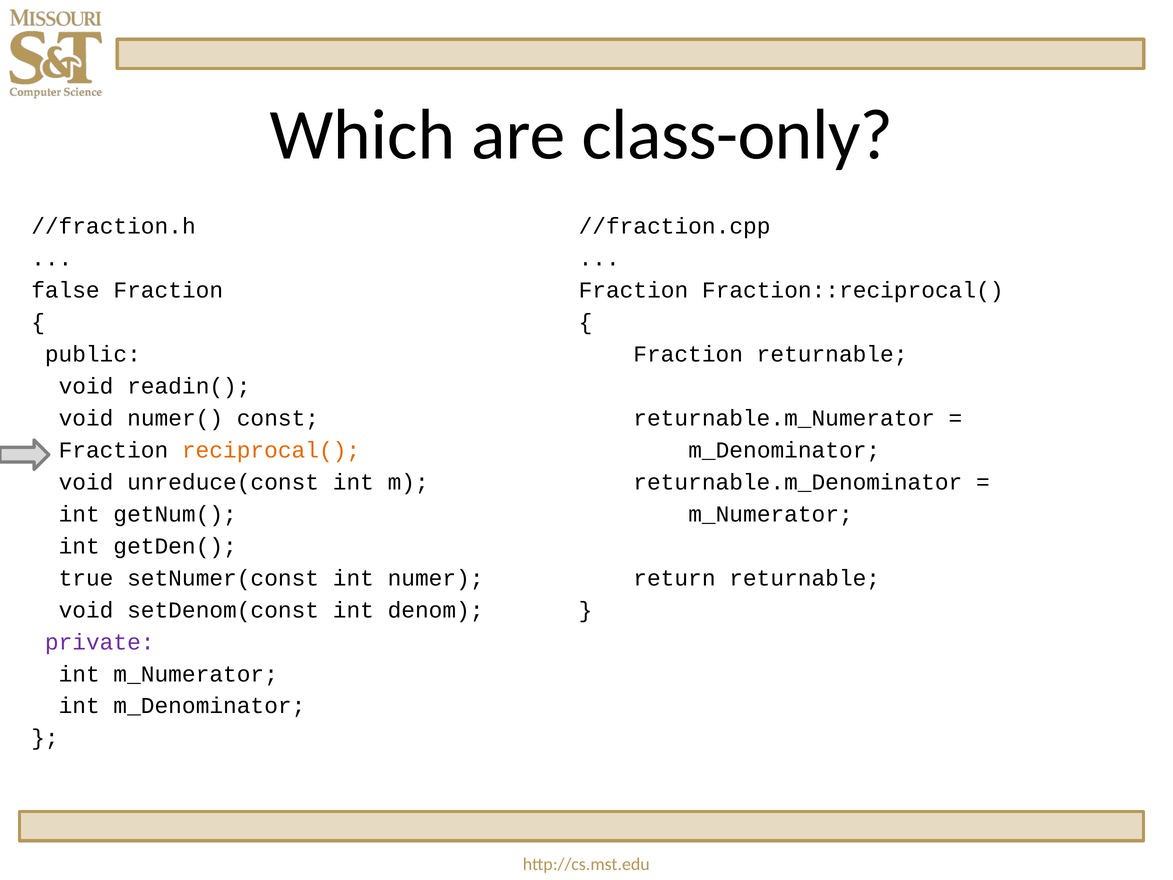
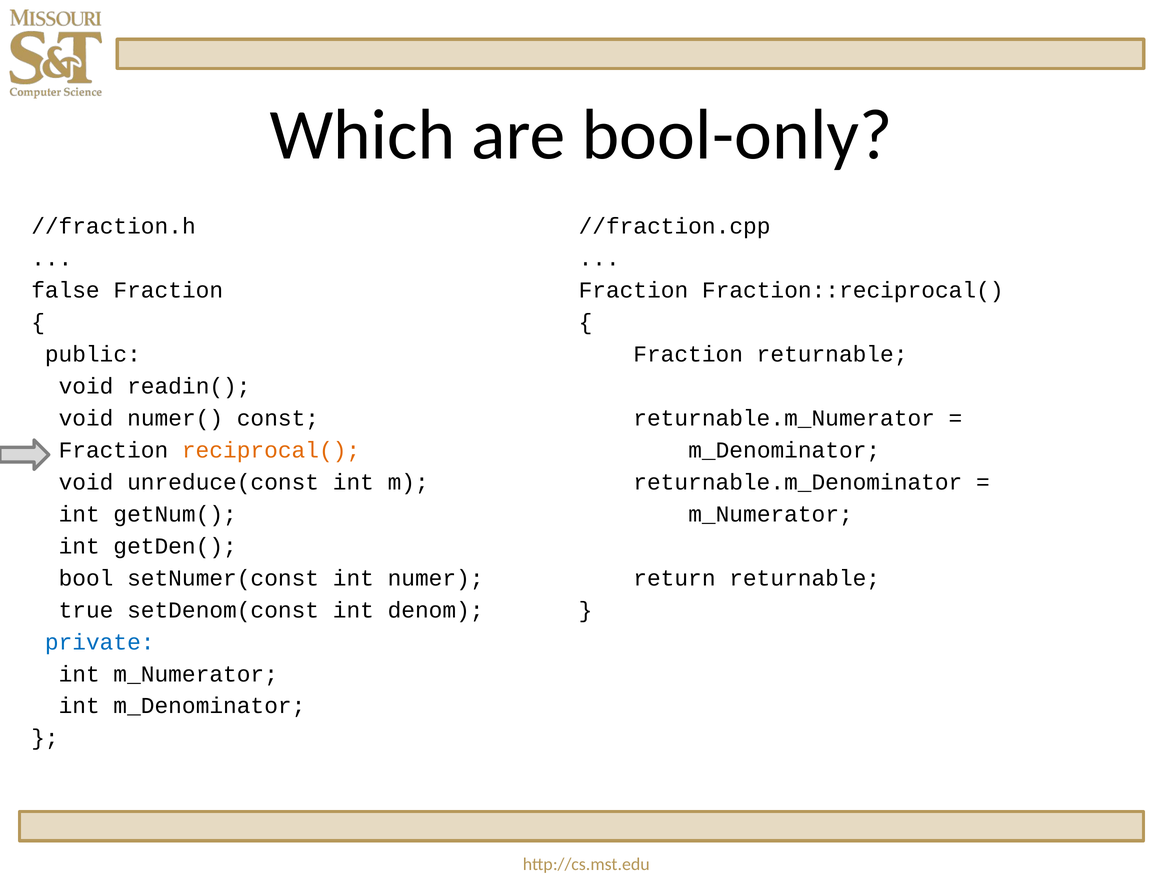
class-only: class-only -> bool-only
true: true -> bool
void at (86, 610): void -> true
private colour: purple -> blue
